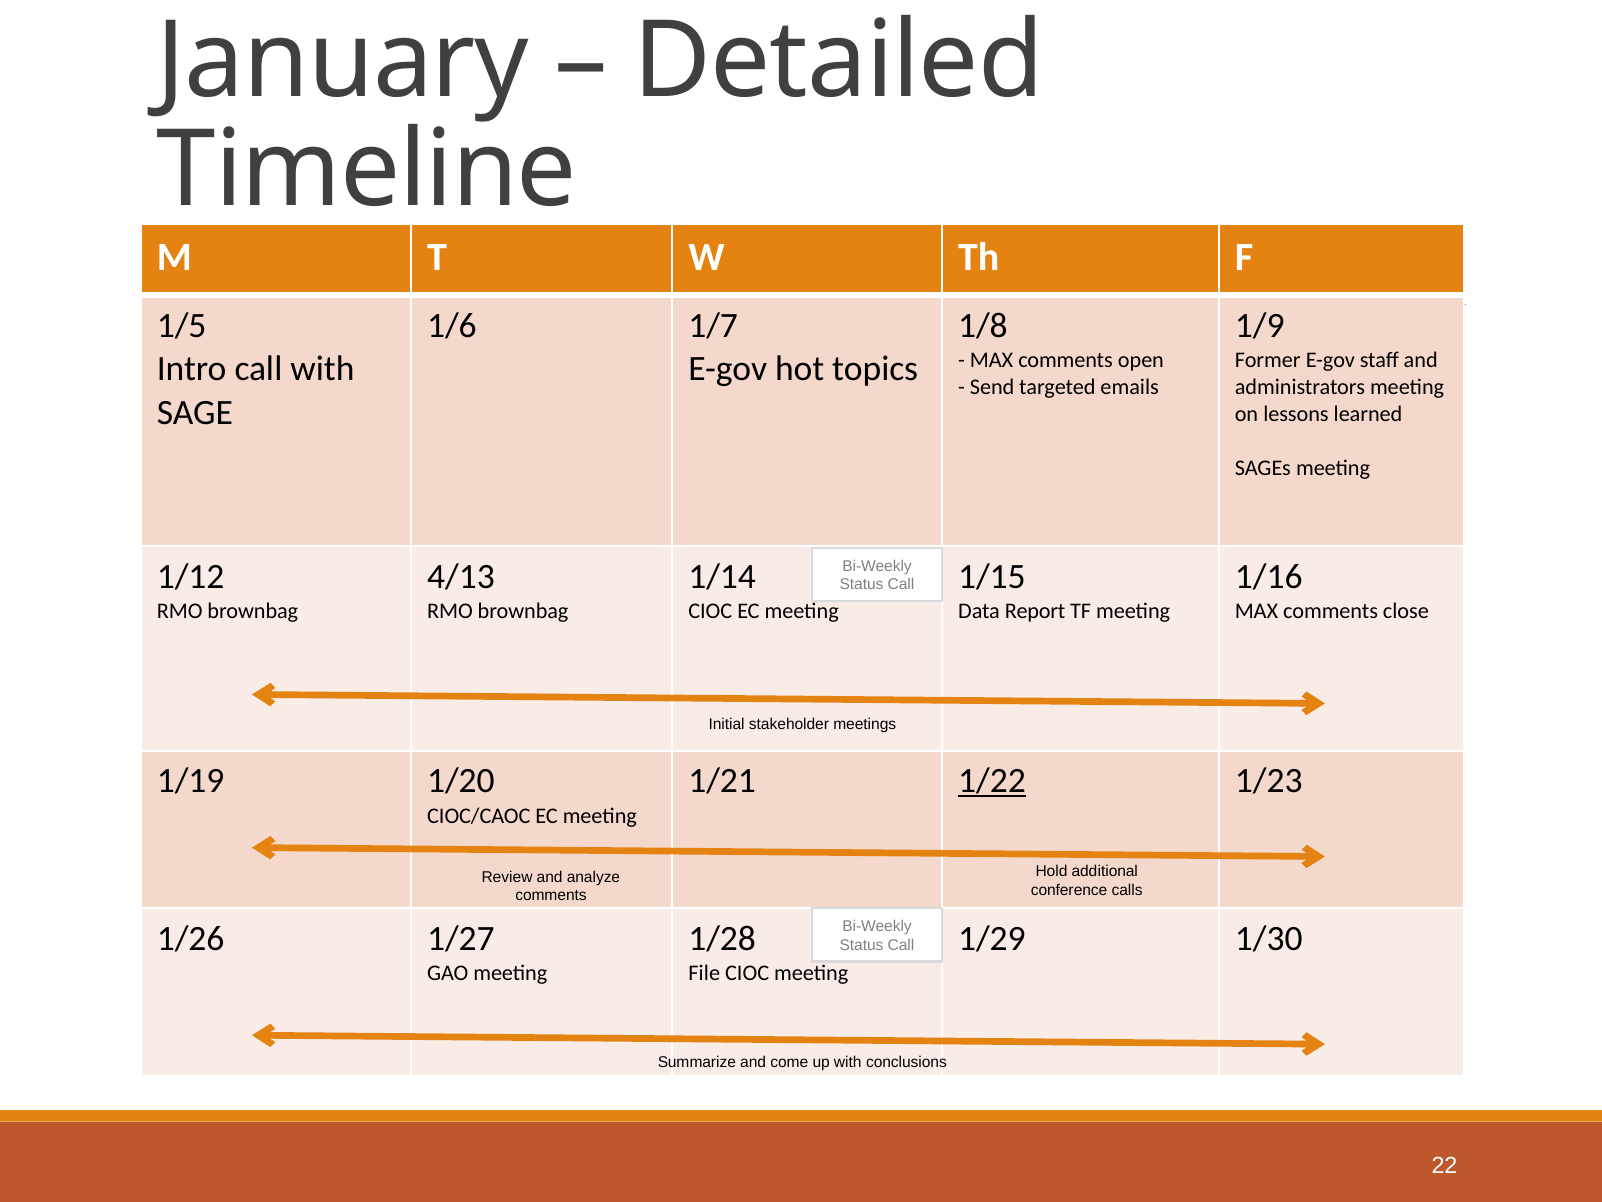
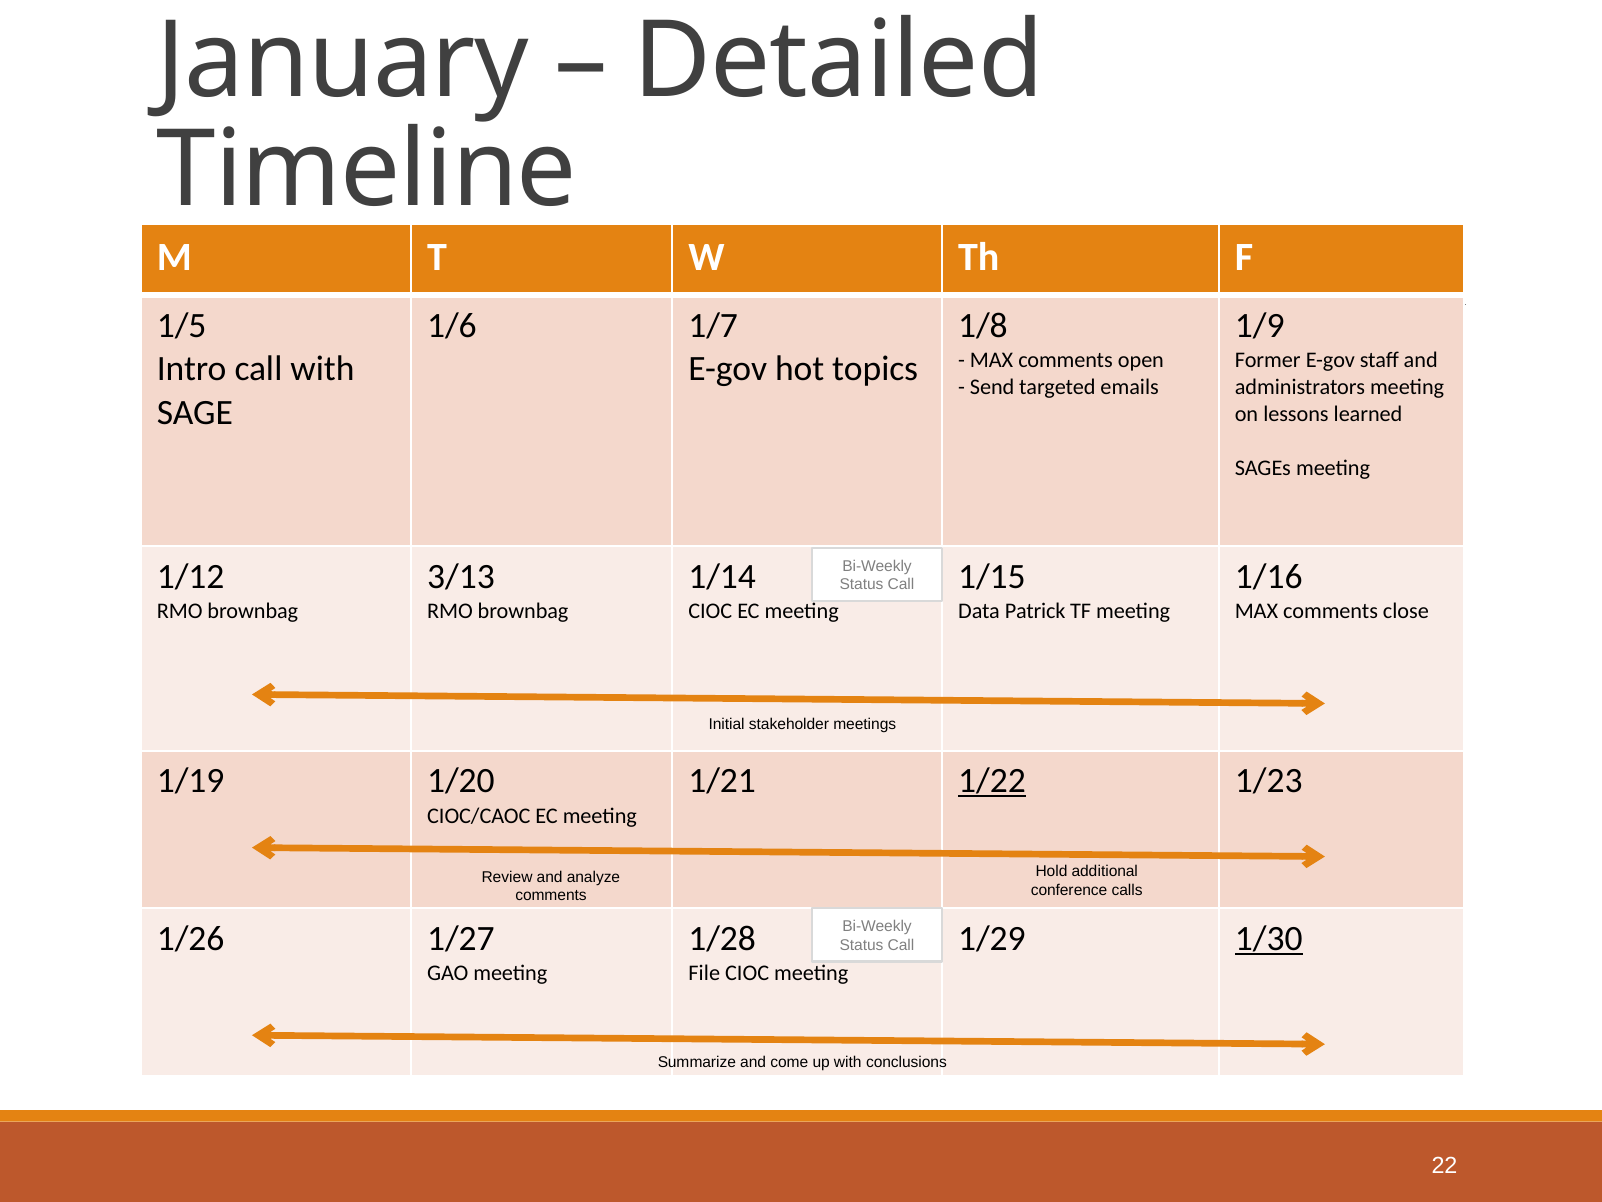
4/13: 4/13 -> 3/13
Report: Report -> Patrick
1/30 underline: none -> present
